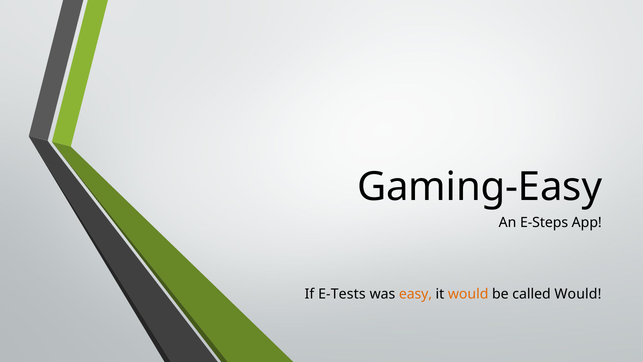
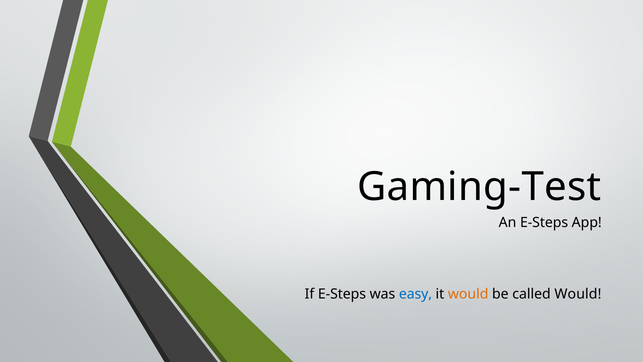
Gaming-Easy: Gaming-Easy -> Gaming-Test
If E-Tests: E-Tests -> E-Steps
easy colour: orange -> blue
